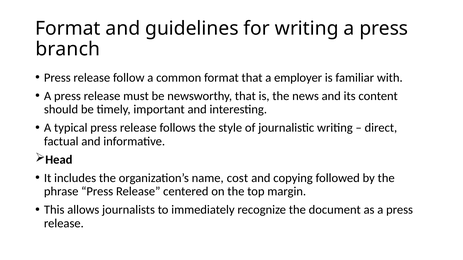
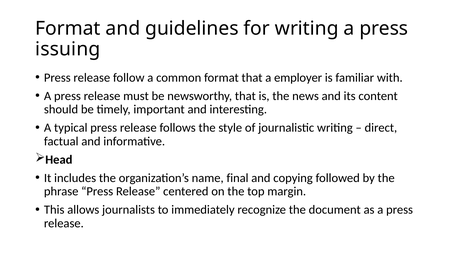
branch: branch -> issuing
cost: cost -> final
